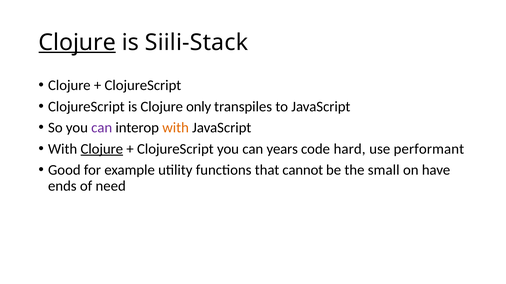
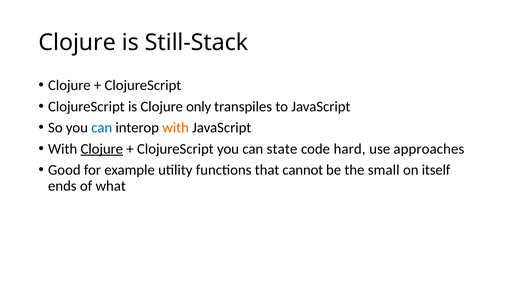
Clojure at (77, 43) underline: present -> none
Siili-Stack: Siili-Stack -> Still-Stack
can at (102, 128) colour: purple -> blue
years: years -> state
performant: performant -> approaches
have: have -> itself
need: need -> what
